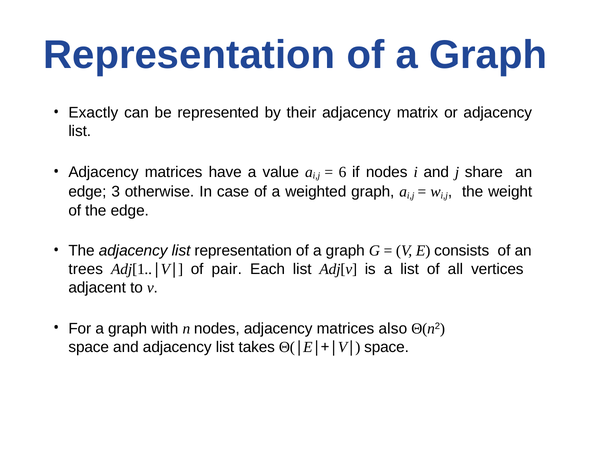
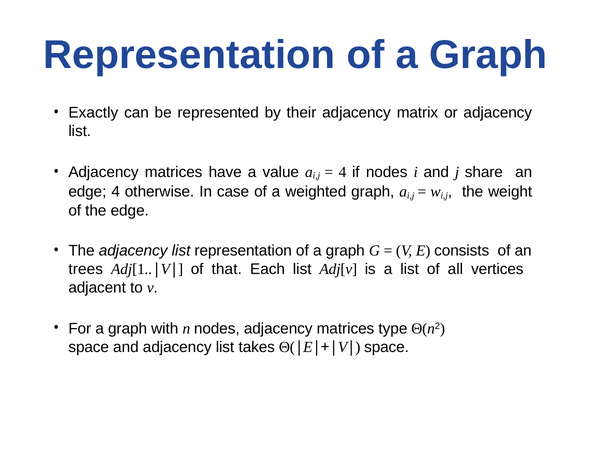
6 at (343, 172): 6 -> 4
edge 3: 3 -> 4
pair: pair -> that
also: also -> type
